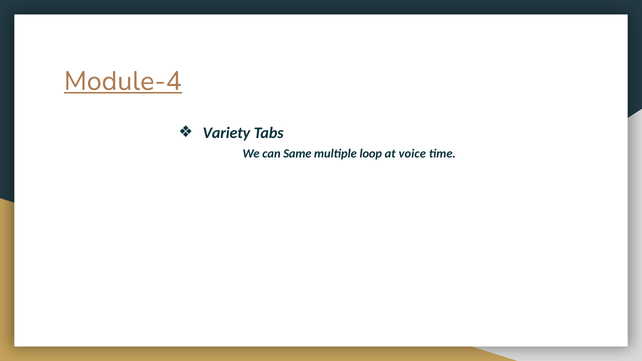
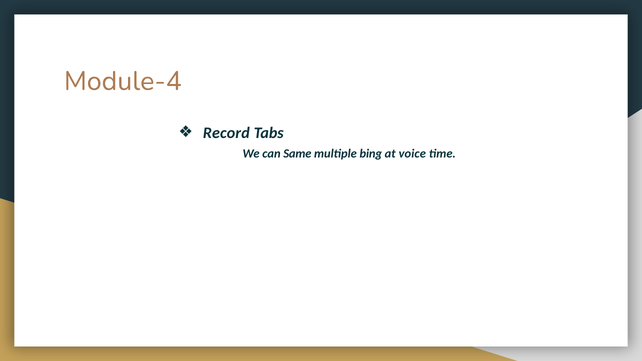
Module-4 underline: present -> none
Variety: Variety -> Record
loop: loop -> bing
